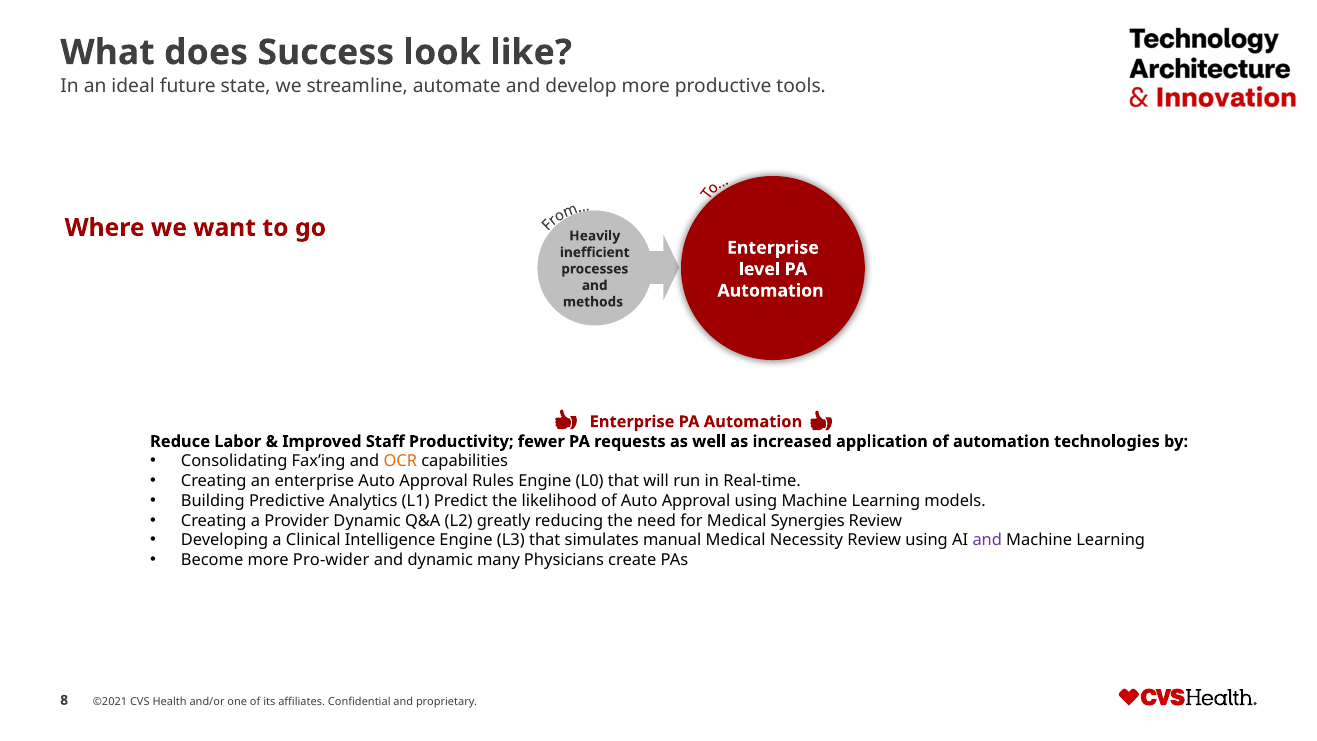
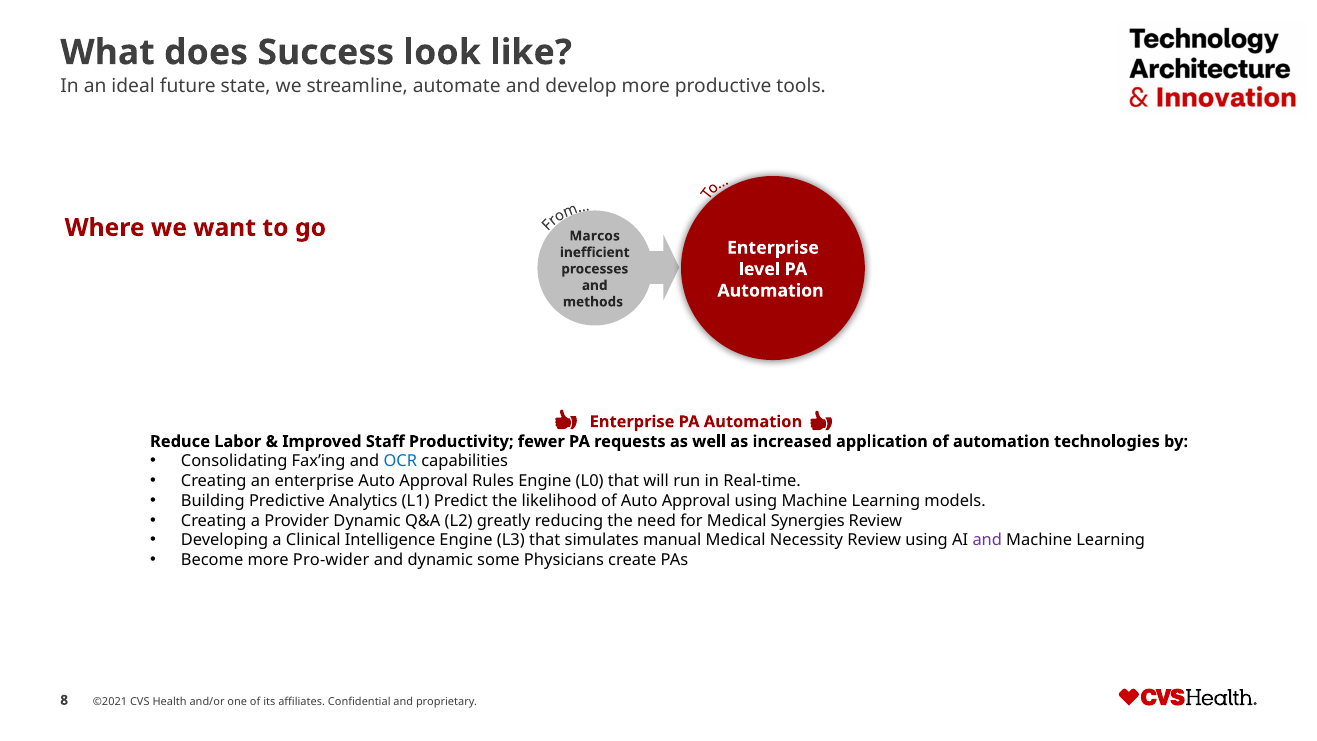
Heavily: Heavily -> Marcos
OCR colour: orange -> blue
many: many -> some
